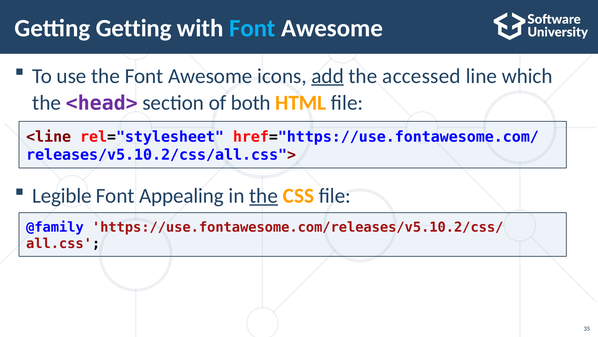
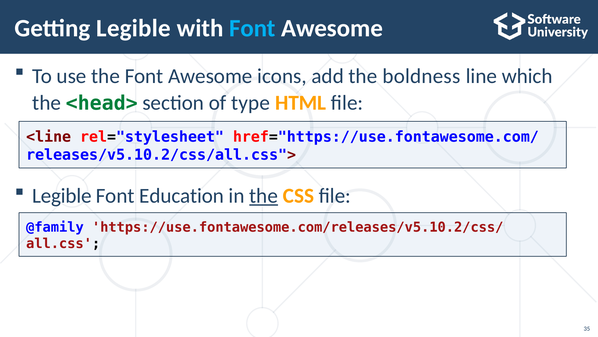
Getting Getting: Getting -> Legible
add underline: present -> none
accessed: accessed -> boldness
<head> colour: purple -> green
both: both -> type
Appealing: Appealing -> Education
